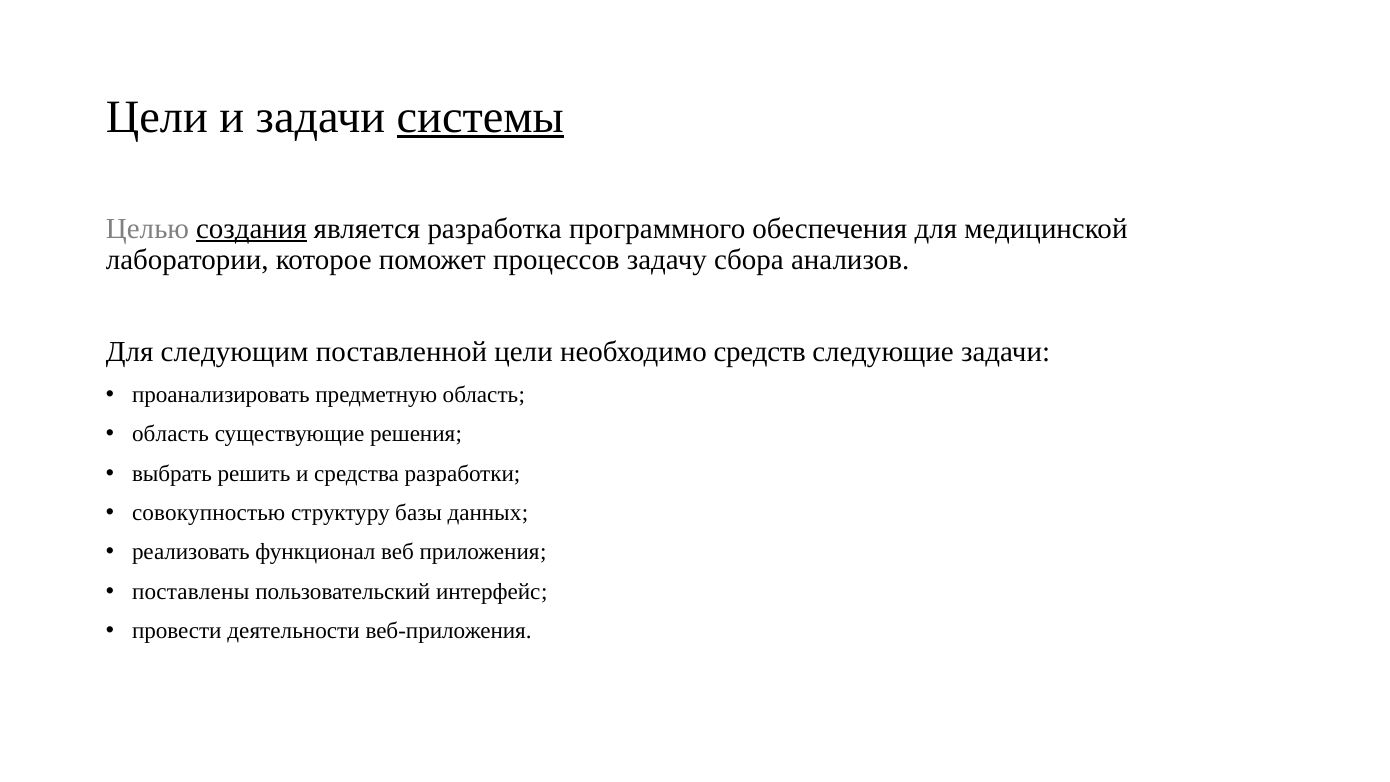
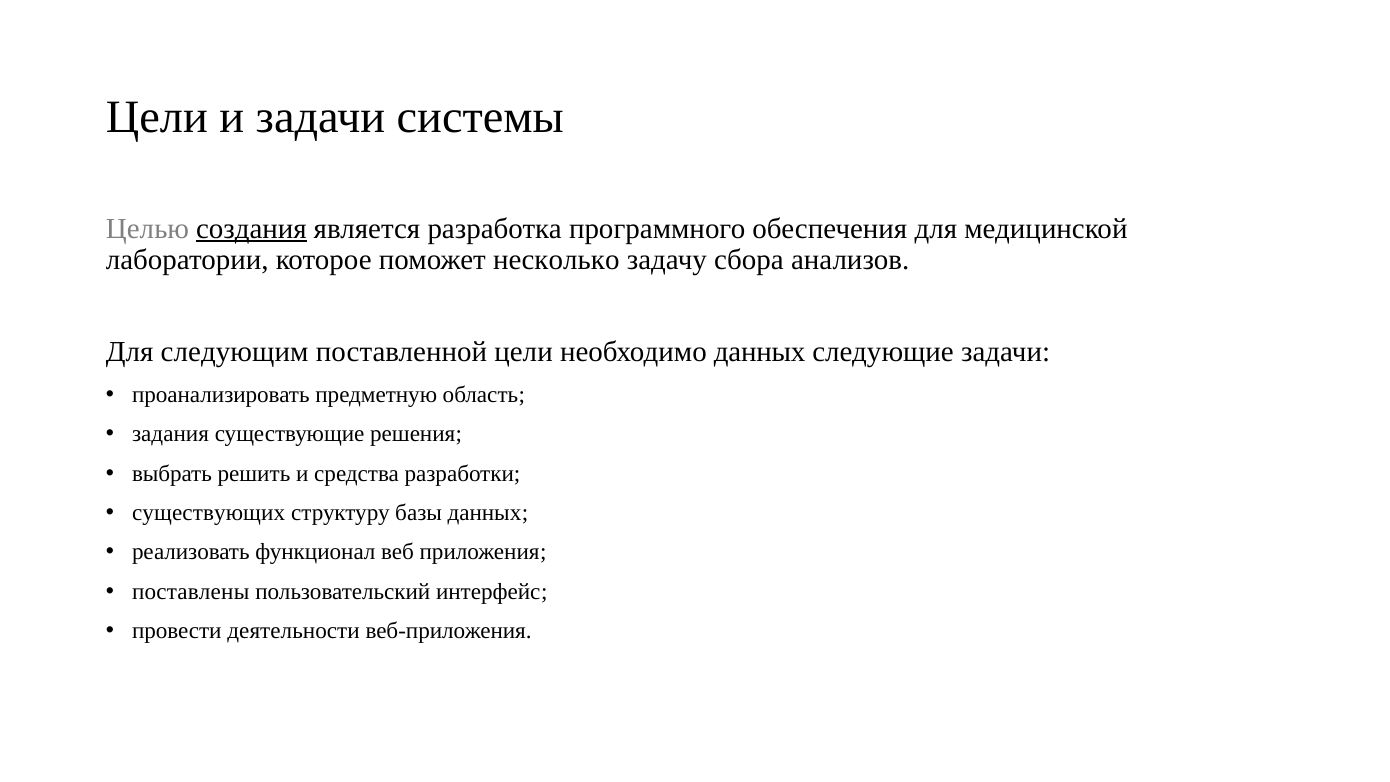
системы underline: present -> none
процессов: процессов -> несколько
необходимо средств: средств -> данных
область at (170, 434): область -> задания
совокупностью: совокупностью -> существующих
